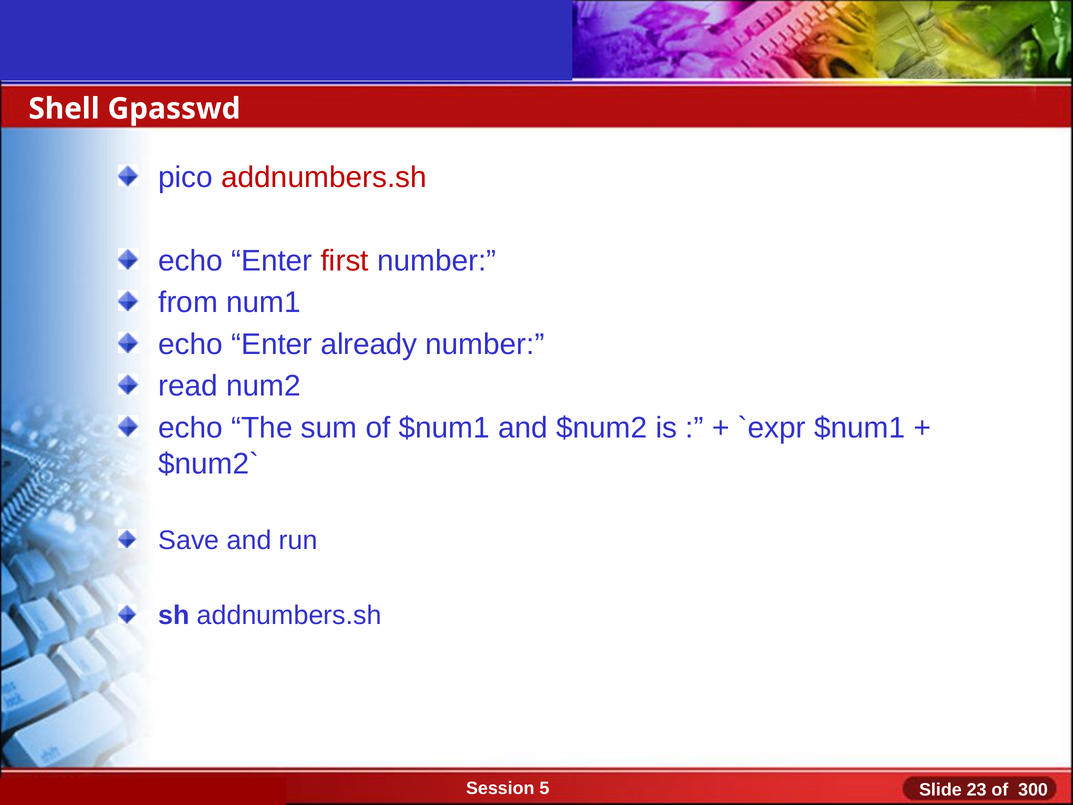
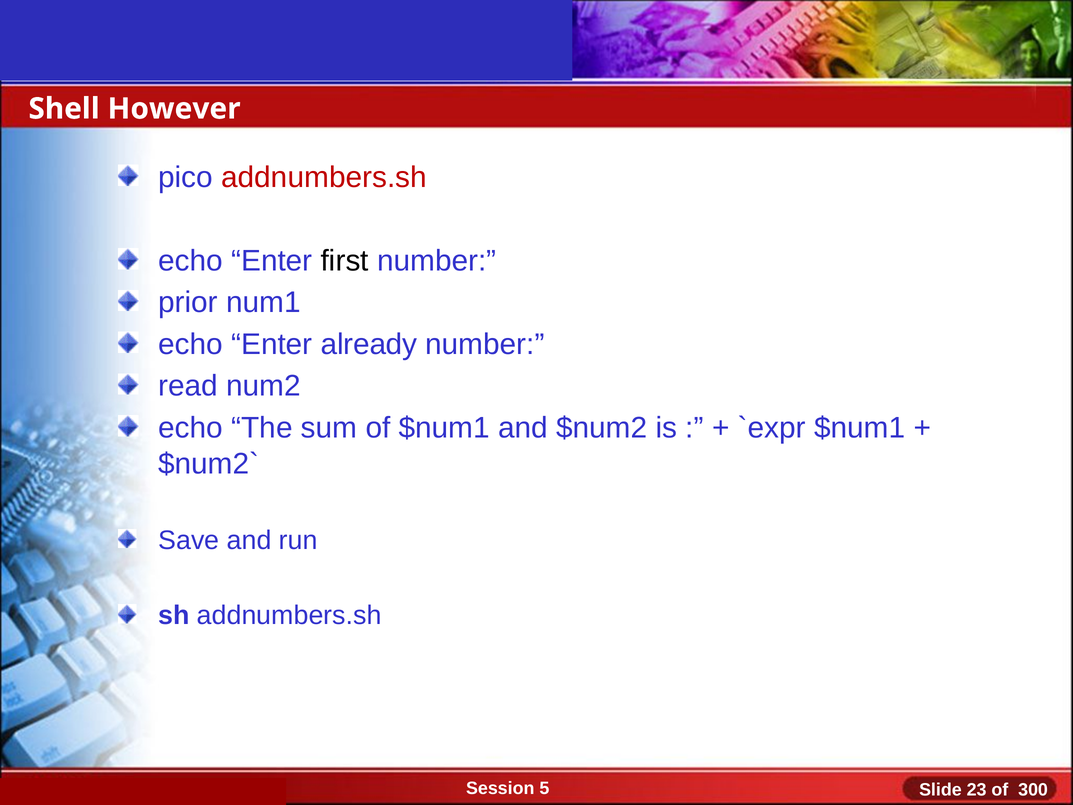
Gpasswd: Gpasswd -> However
first colour: red -> black
from: from -> prior
